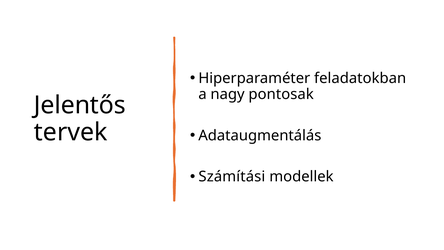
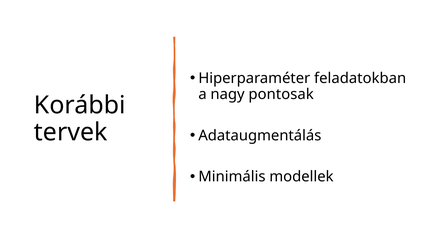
Jelentős: Jelentős -> Korábbi
Számítási: Számítási -> Minimális
